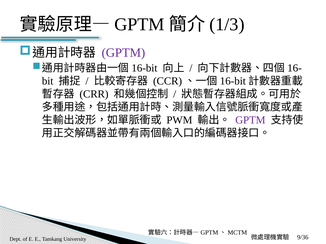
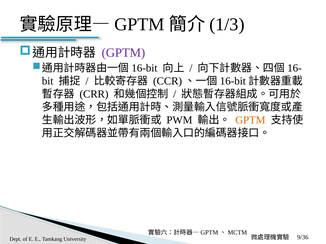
GPTM at (250, 120) colour: purple -> orange
